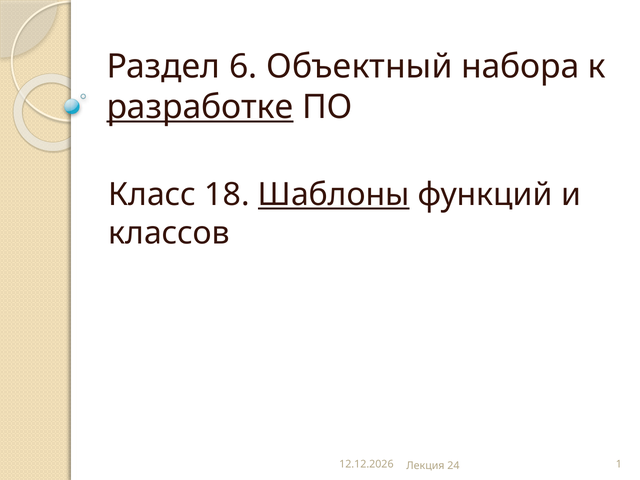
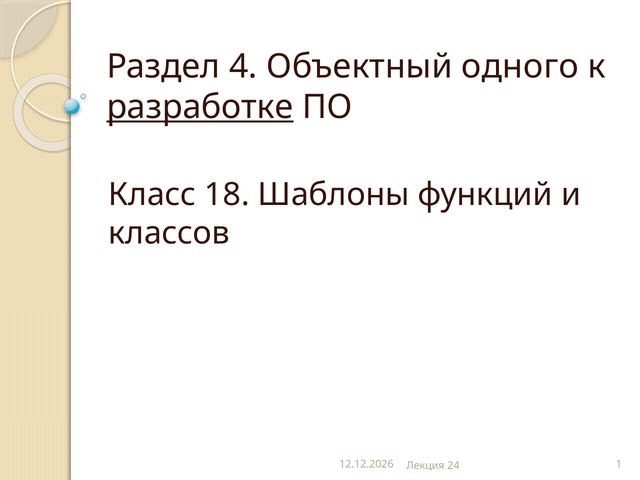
6: 6 -> 4
набора: набора -> одного
Шаблоны underline: present -> none
